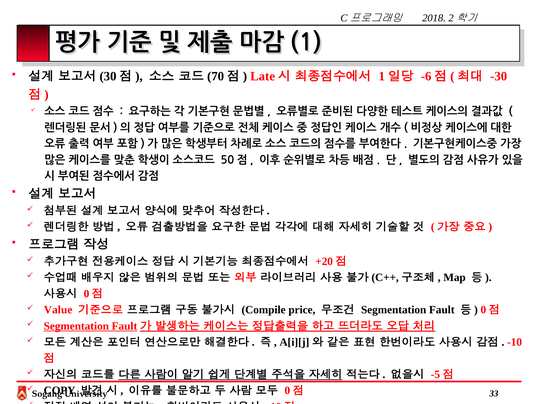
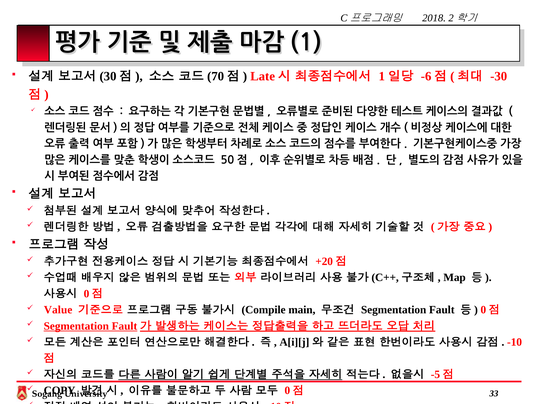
price: price -> main
